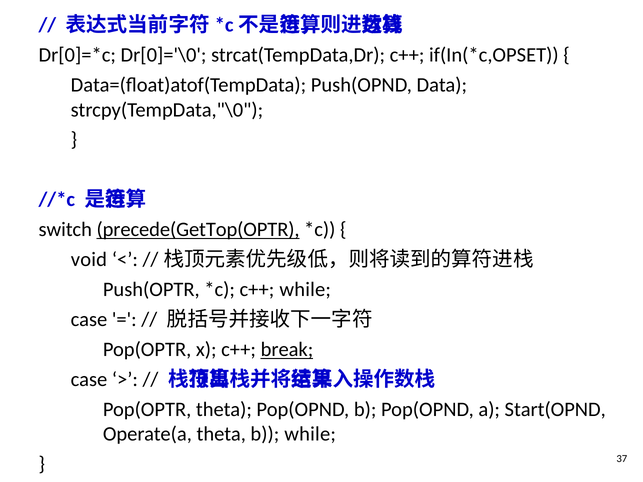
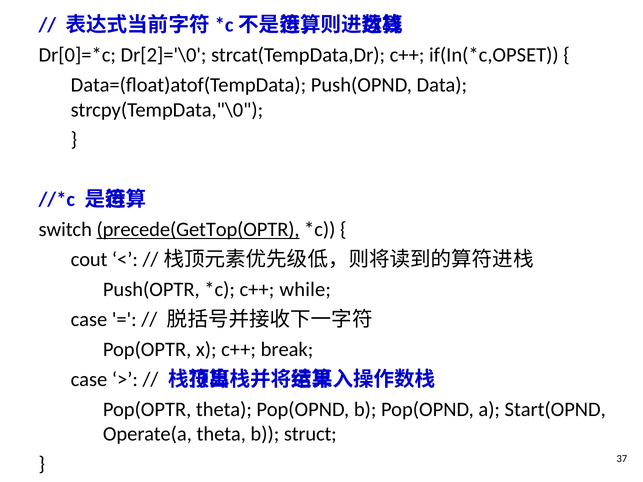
Dr[0]='\0: Dr[0]='\0 -> Dr[2]='\0
void: void -> cout
break underline: present -> none
b while: while -> struct
